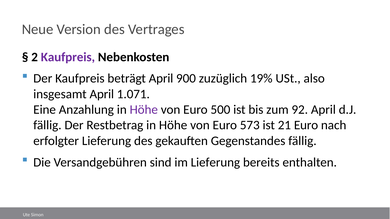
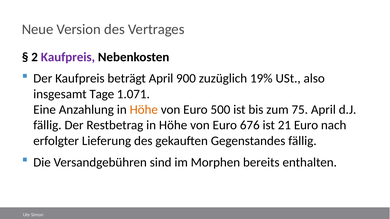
insgesamt April: April -> Tage
Höhe at (144, 110) colour: purple -> orange
92: 92 -> 75
573: 573 -> 676
im Lieferung: Lieferung -> Morphen
